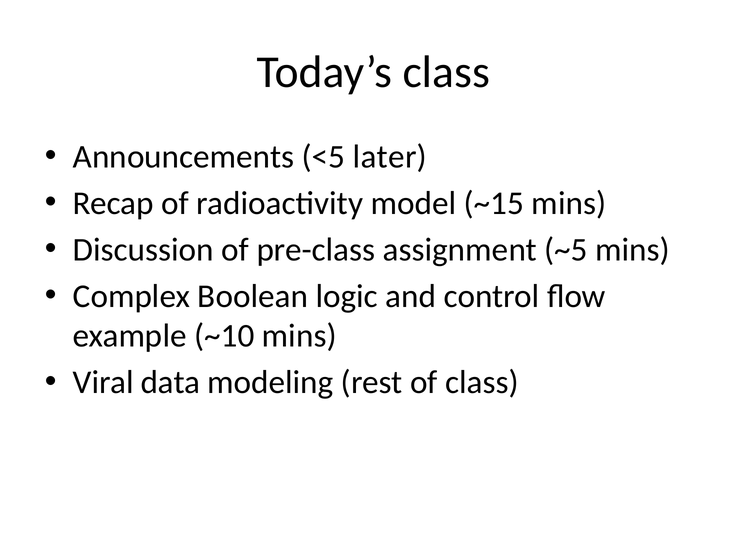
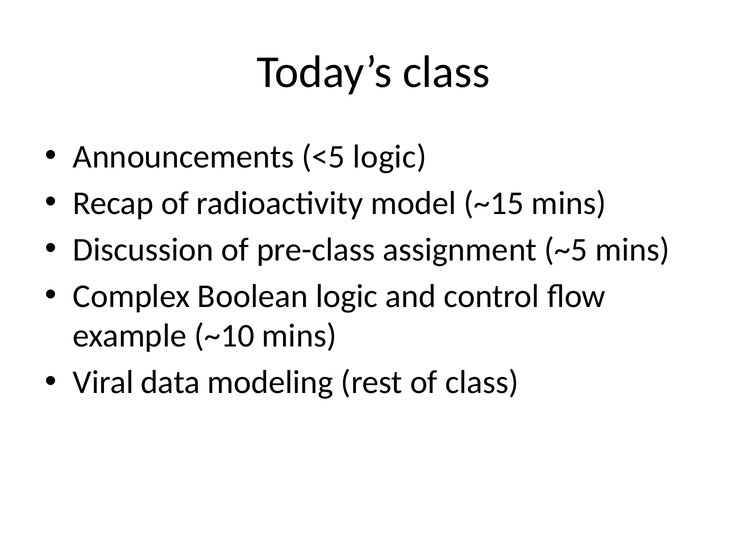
<5 later: later -> logic
